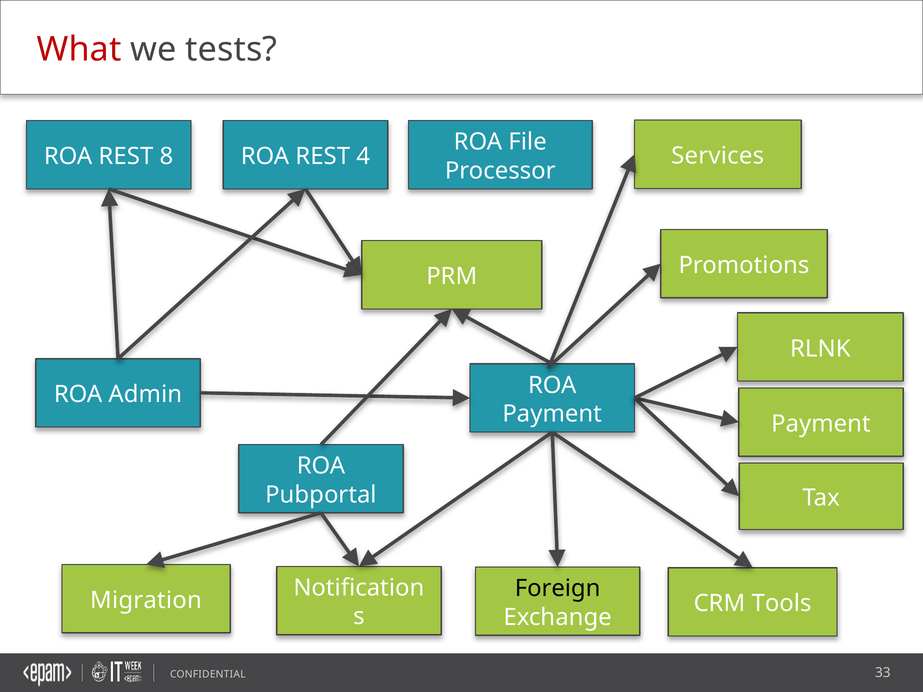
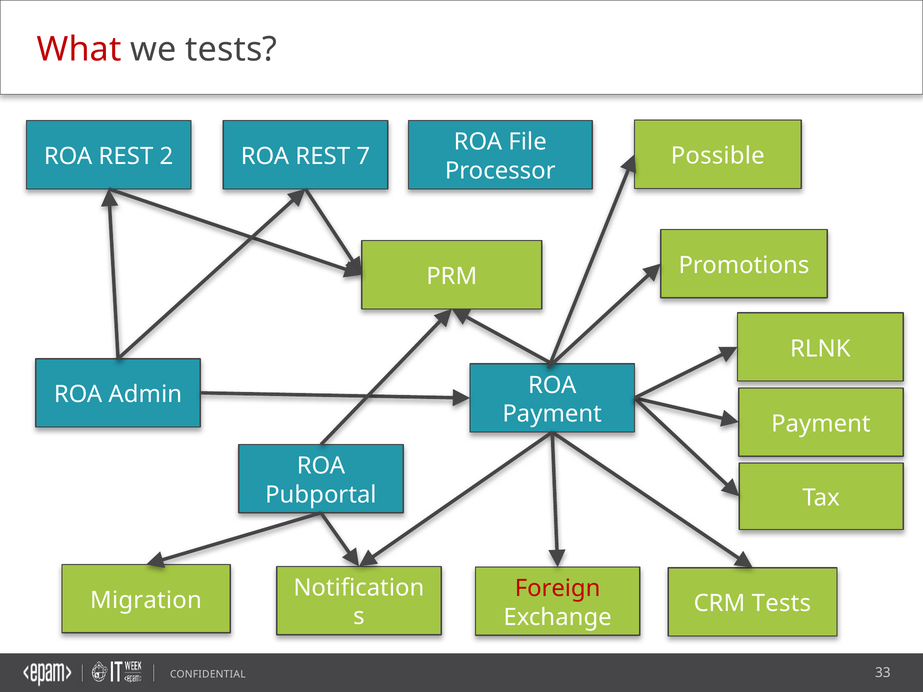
Services: Services -> Possible
8: 8 -> 2
4: 4 -> 7
Foreign colour: black -> red
CRM Tools: Tools -> Tests
